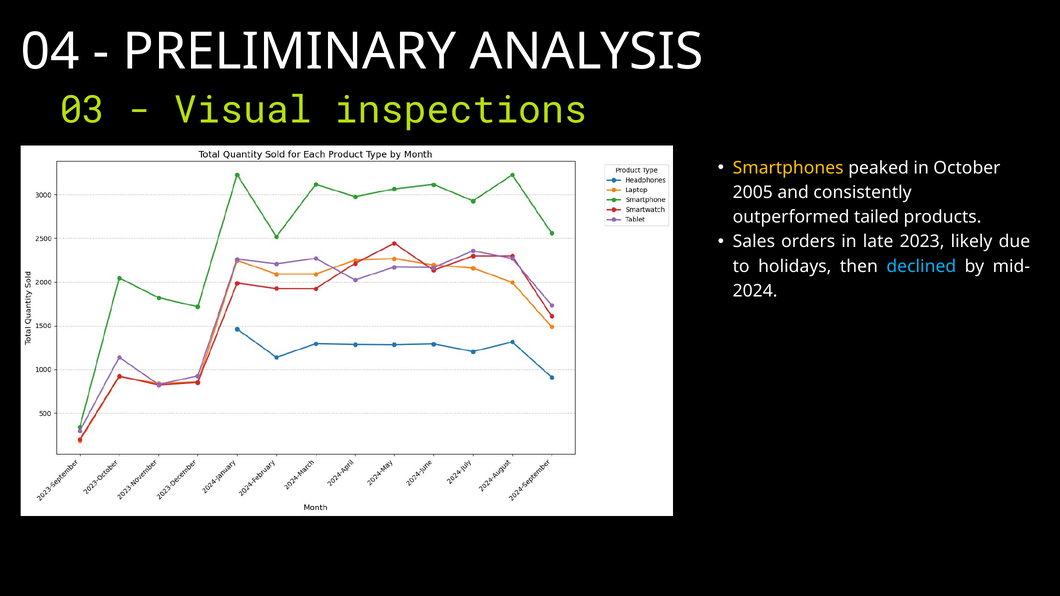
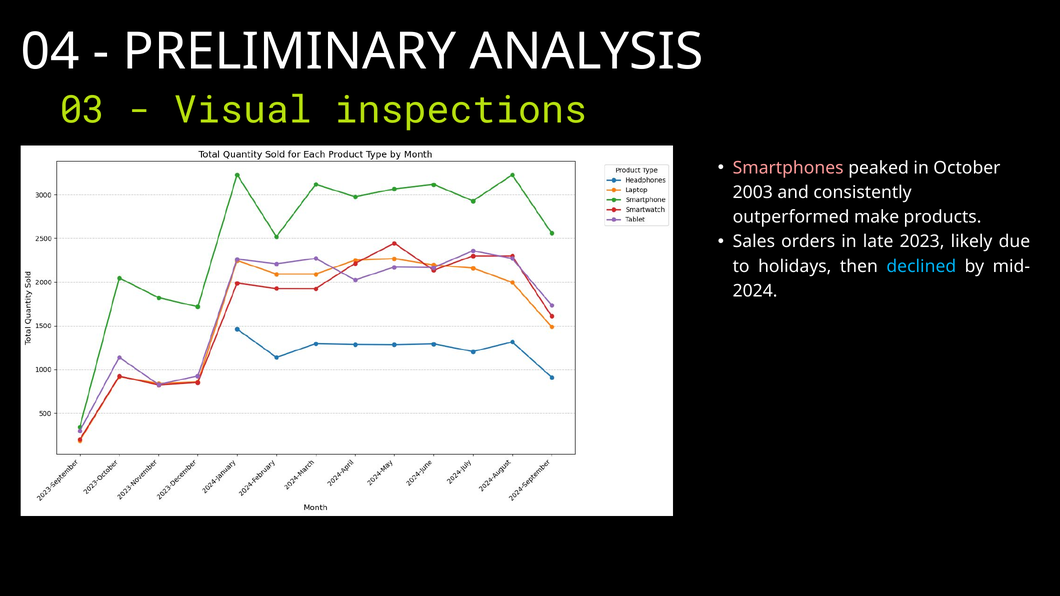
Smartphones colour: yellow -> pink
2005: 2005 -> 2003
tailed: tailed -> make
